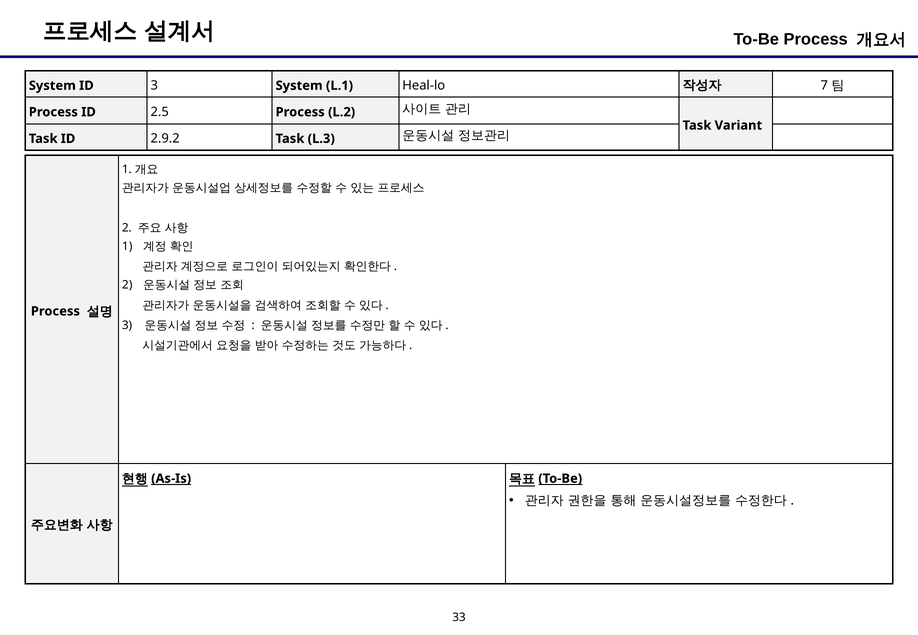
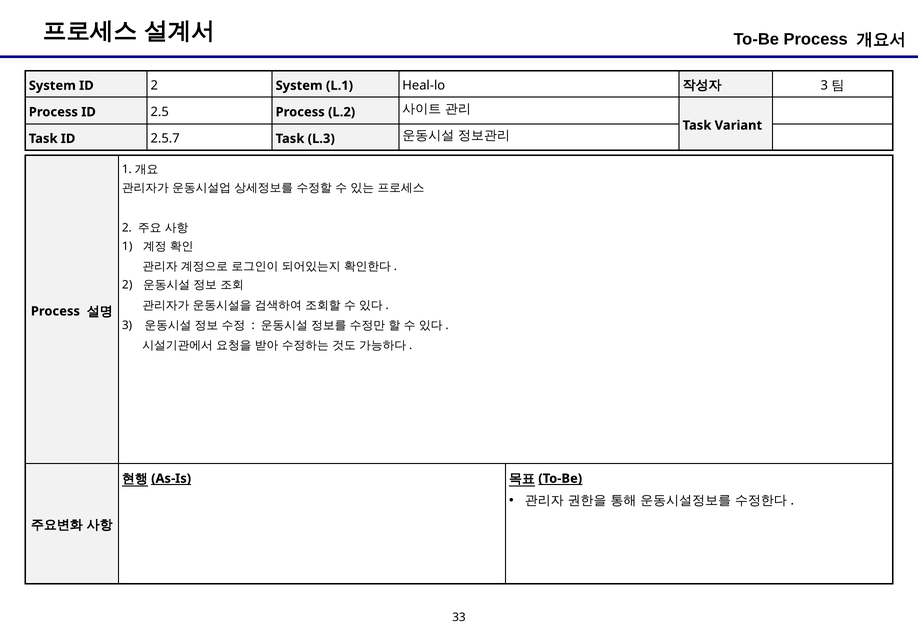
ID 3: 3 -> 2
7 at (824, 86): 7 -> 3
2.9.2: 2.9.2 -> 2.5.7
